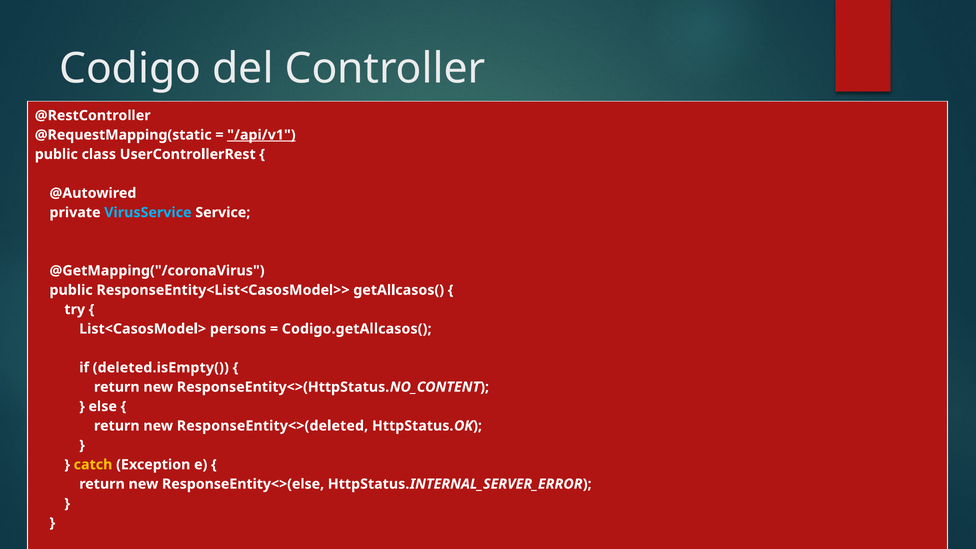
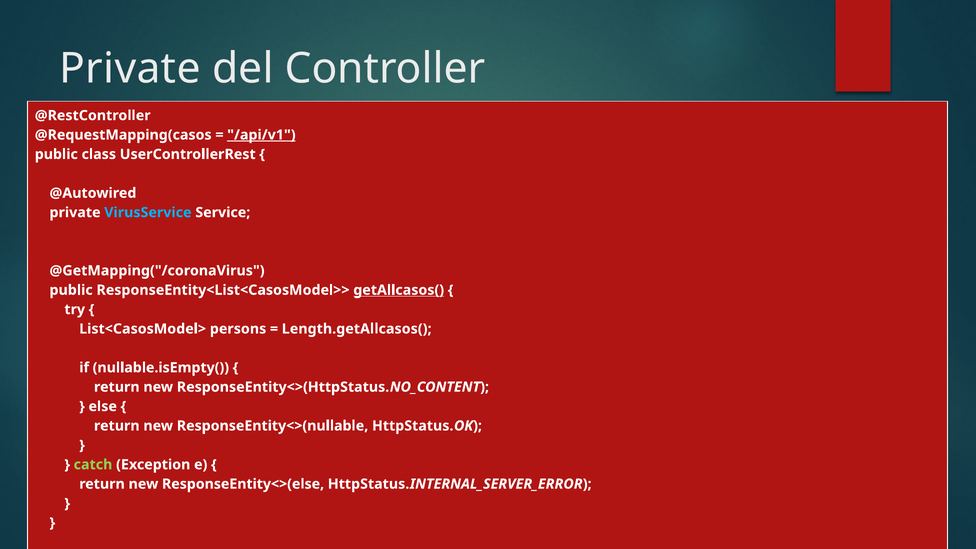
Codigo at (130, 69): Codigo -> Private
@RequestMapping(static: @RequestMapping(static -> @RequestMapping(casos
getAllcasos( underline: none -> present
Codigo.getAllcasos(: Codigo.getAllcasos( -> Length.getAllcasos(
deleted.isEmpty(: deleted.isEmpty( -> nullable.isEmpty(
ResponseEntity<>(deleted: ResponseEntity<>(deleted -> ResponseEntity<>(nullable
catch at (93, 465) colour: yellow -> light green
